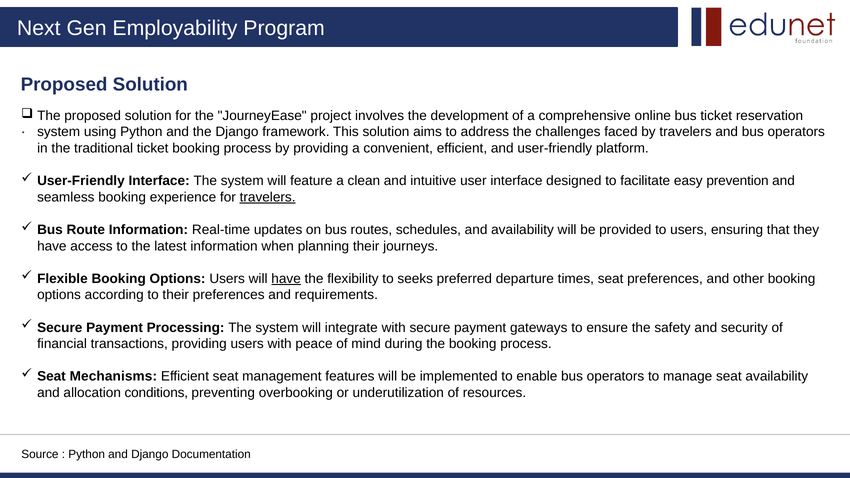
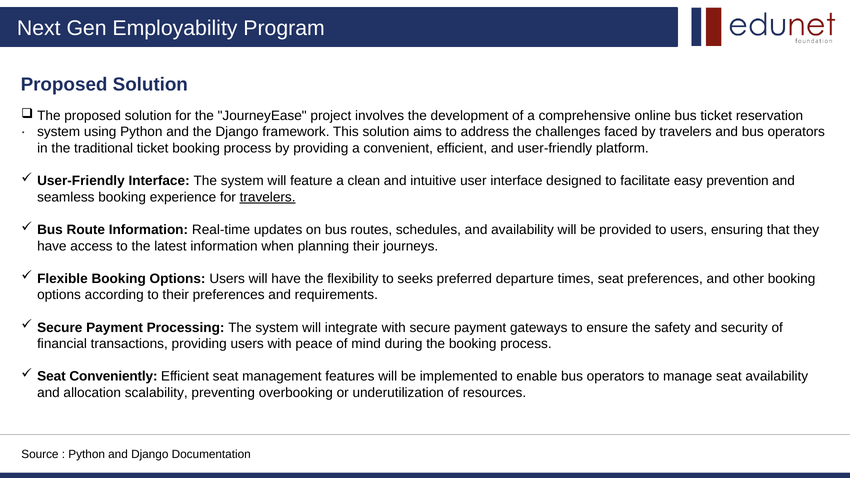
have at (286, 279) underline: present -> none
Mechanisms: Mechanisms -> Conveniently
conditions: conditions -> scalability
